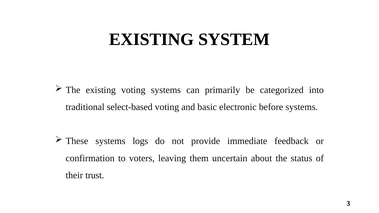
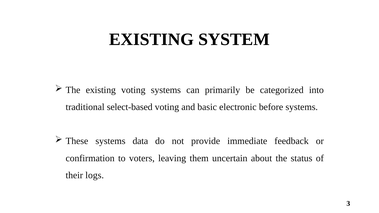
logs: logs -> data
trust: trust -> logs
